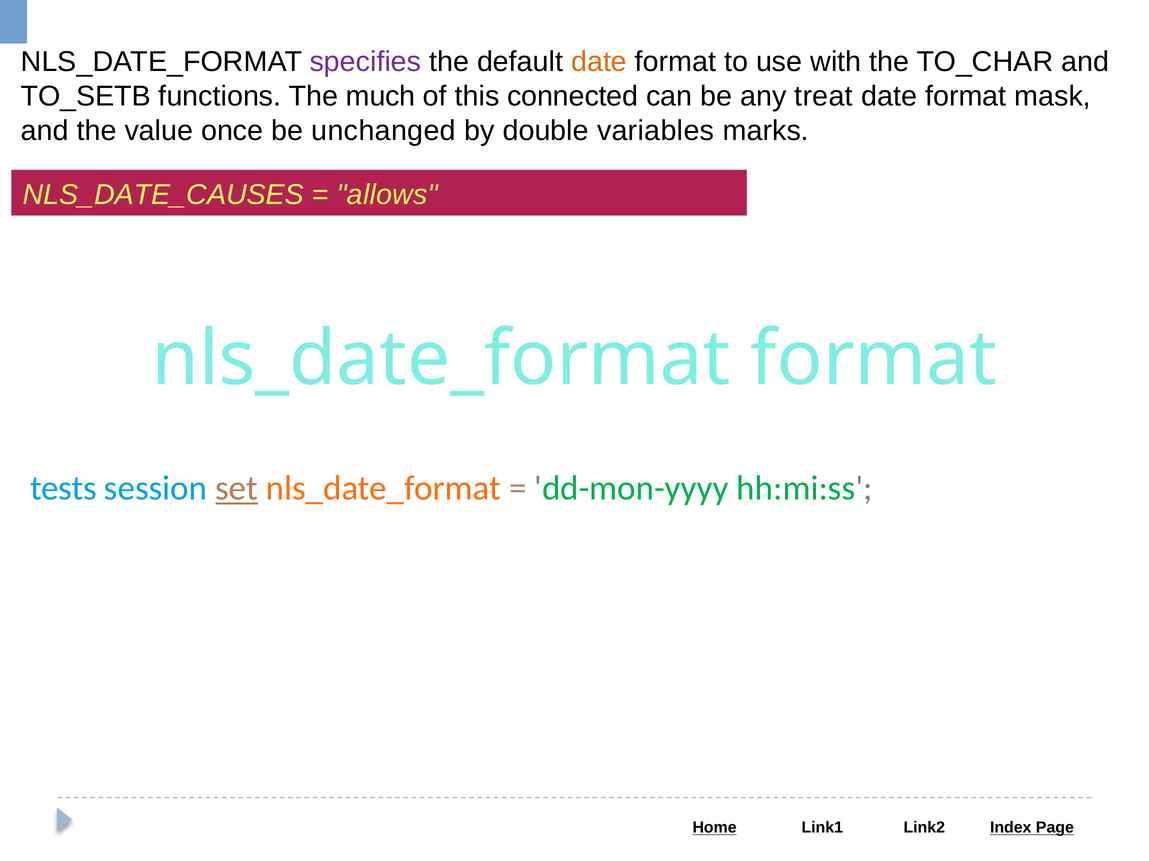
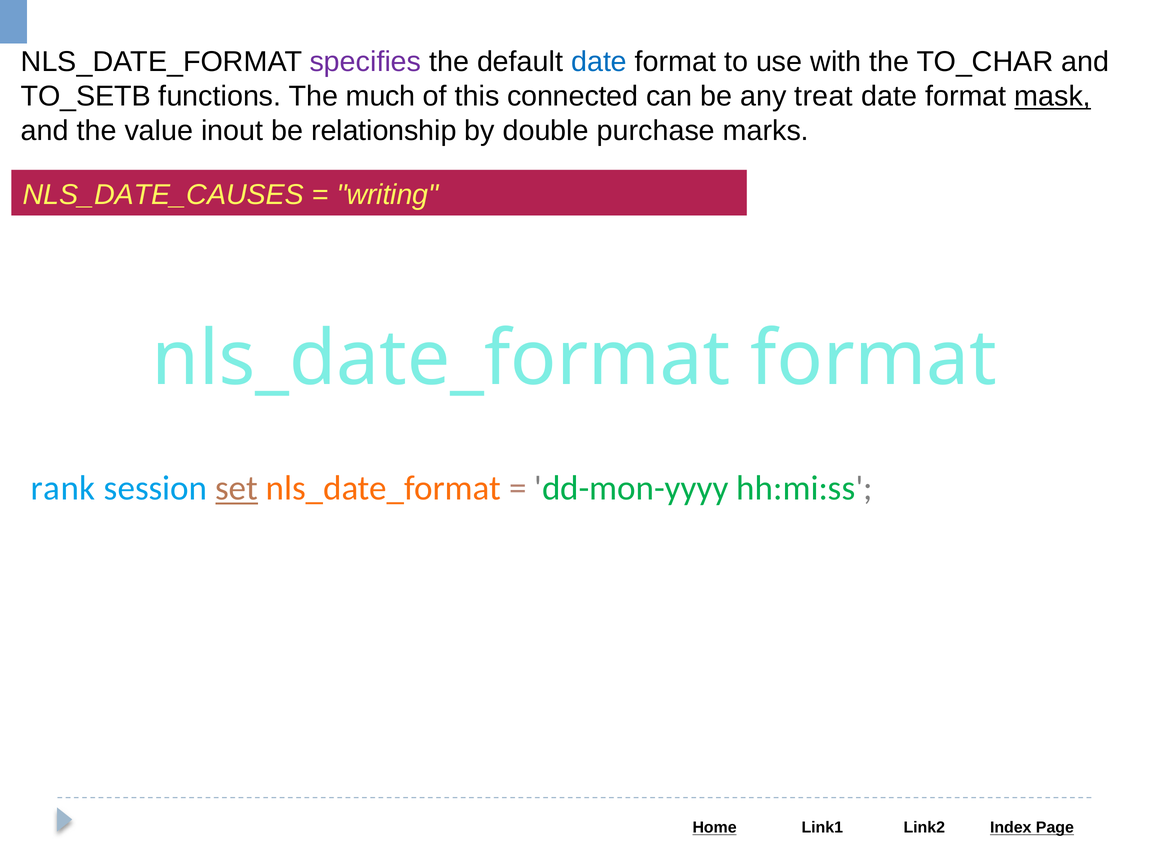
date at (599, 62) colour: orange -> blue
mask underline: none -> present
once: once -> inout
unchanged: unchanged -> relationship
variables: variables -> purchase
allows: allows -> writing
tests: tests -> rank
